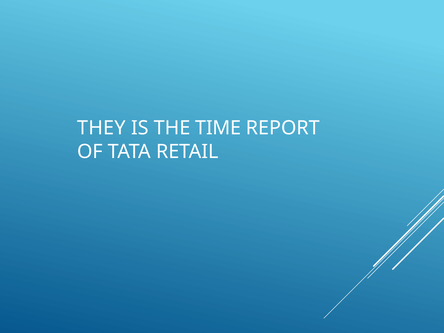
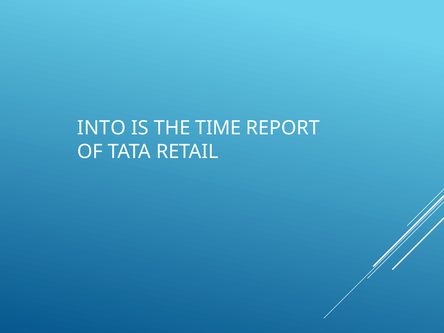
THEY: THEY -> INTO
